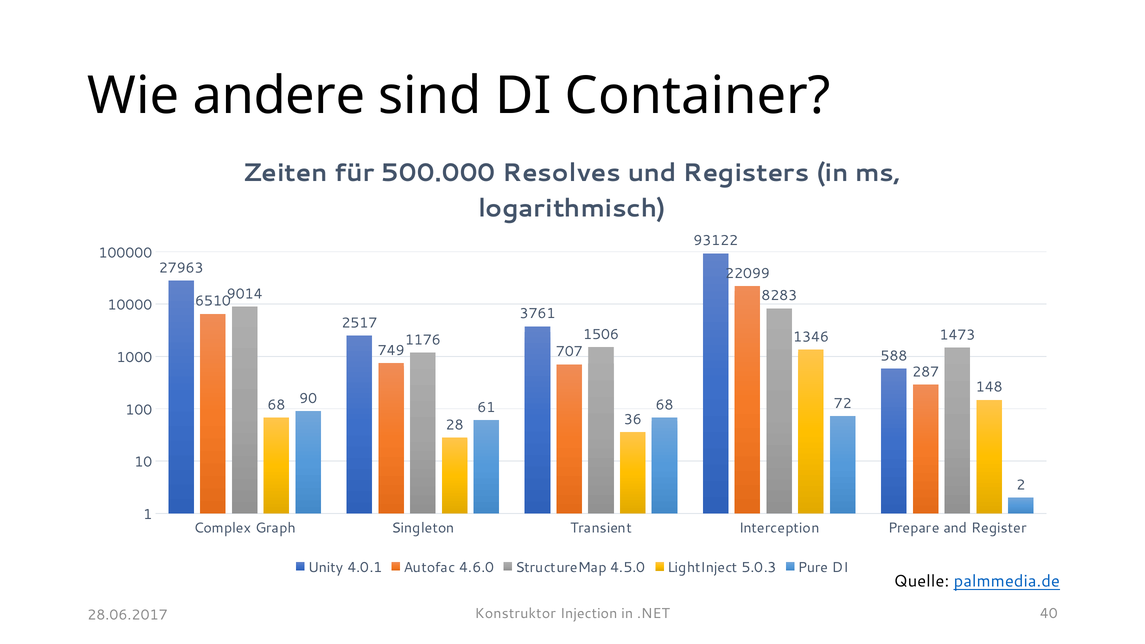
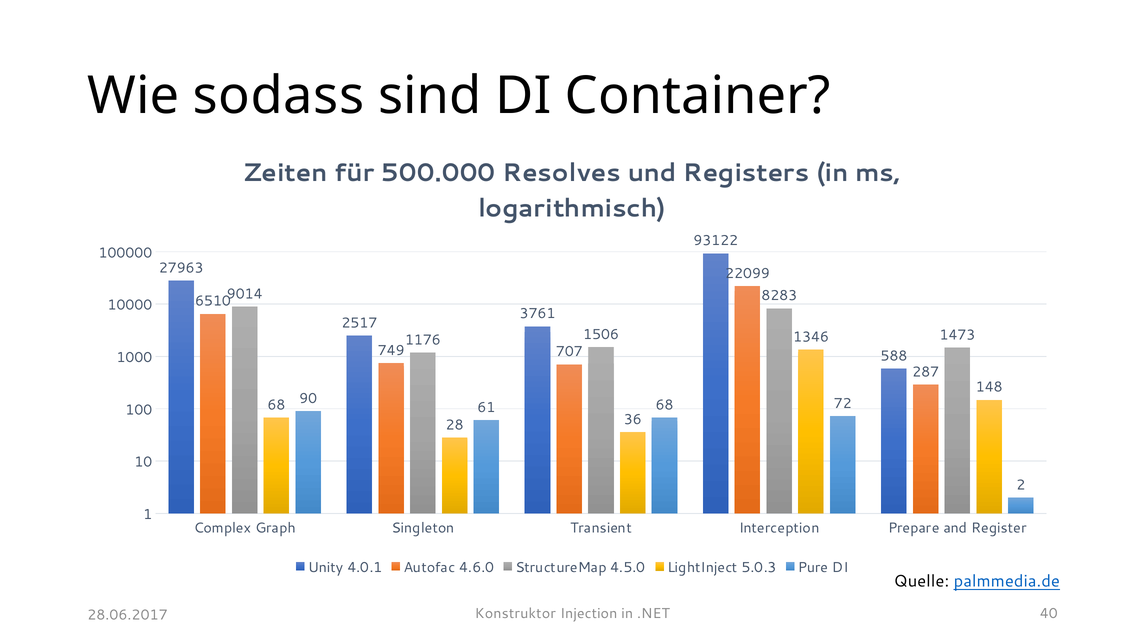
andere: andere -> sodass
